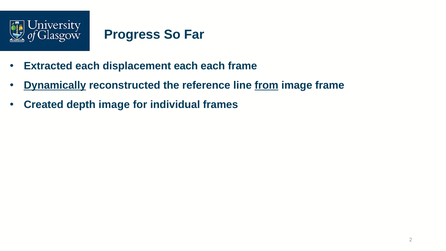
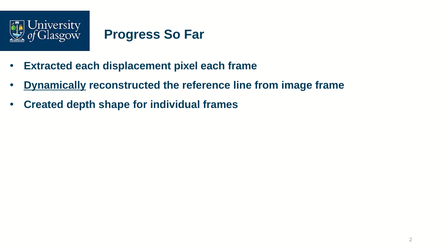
displacement each: each -> pixel
from underline: present -> none
depth image: image -> shape
